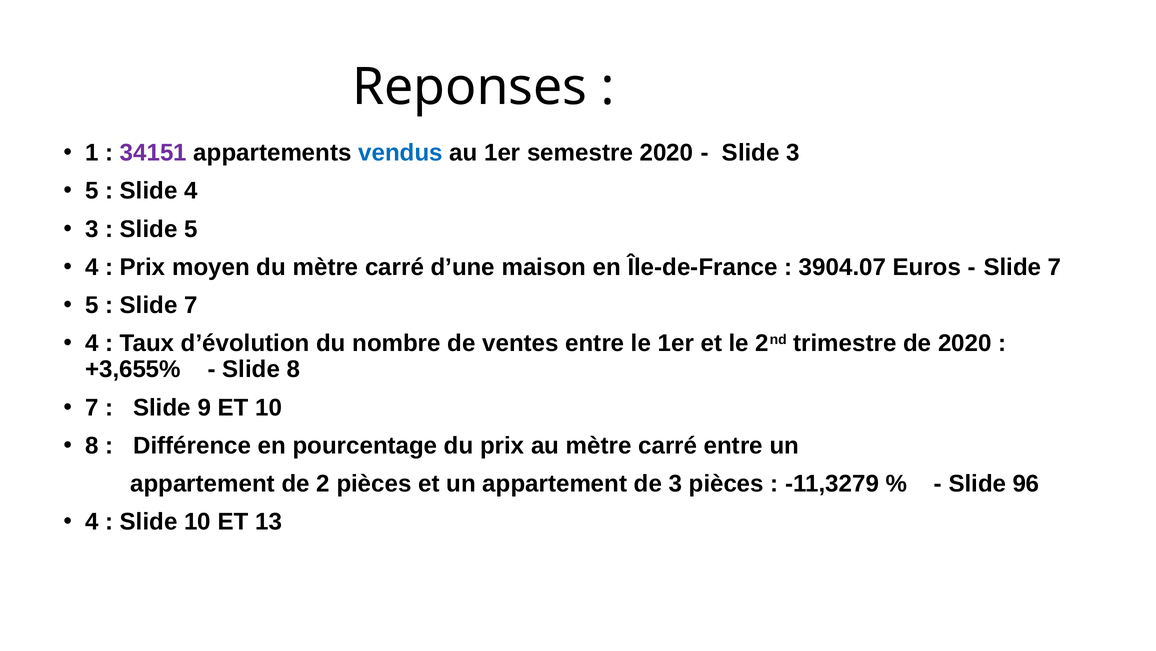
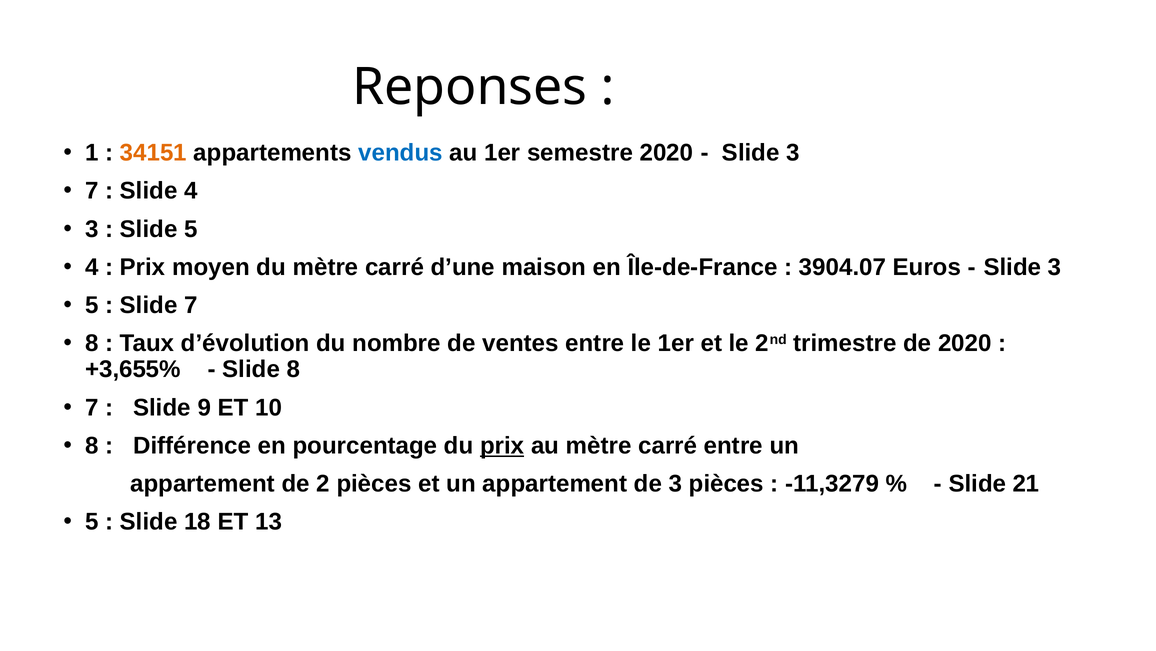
34151 colour: purple -> orange
5 at (92, 191): 5 -> 7
7 at (1055, 267): 7 -> 3
4 at (92, 343): 4 -> 8
prix at (502, 445) underline: none -> present
96: 96 -> 21
4 at (92, 521): 4 -> 5
Slide 10: 10 -> 18
